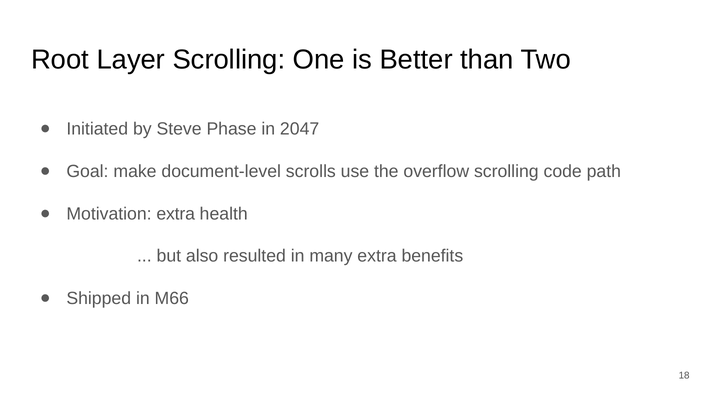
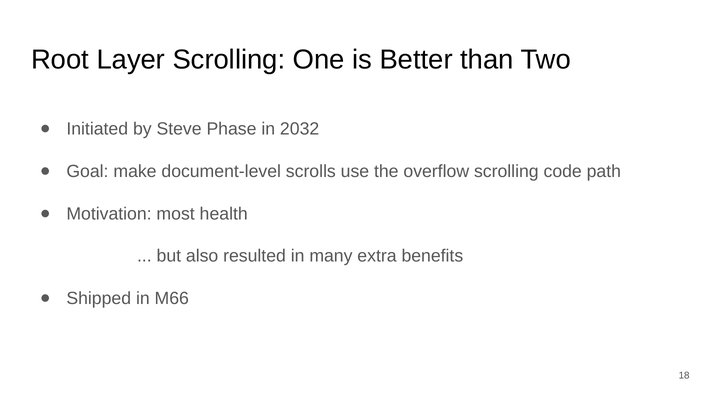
2047: 2047 -> 2032
Motivation extra: extra -> most
